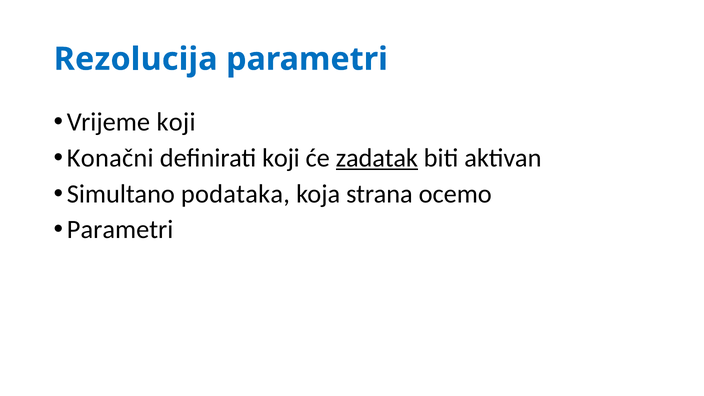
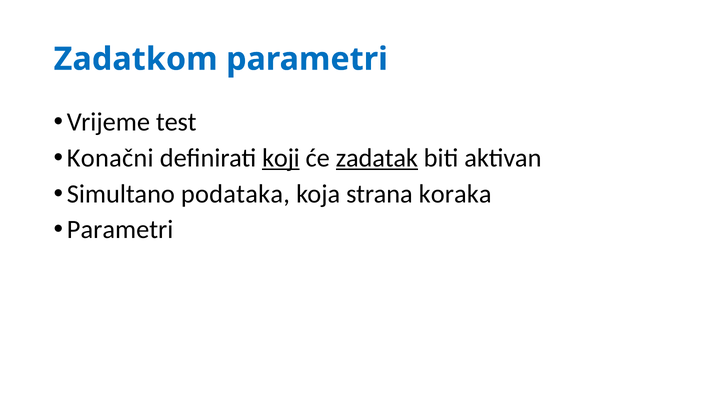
Rezolucija: Rezolucija -> Zadatkom
Vrijeme koji: koji -> test
koji at (281, 158) underline: none -> present
ocemo: ocemo -> koraka
